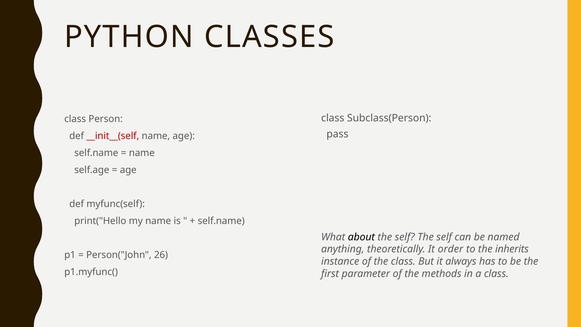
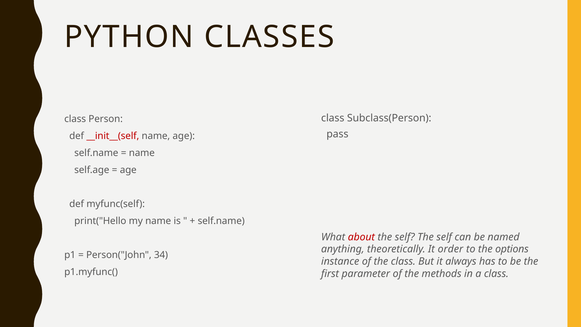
about colour: black -> red
inherits: inherits -> options
26: 26 -> 34
